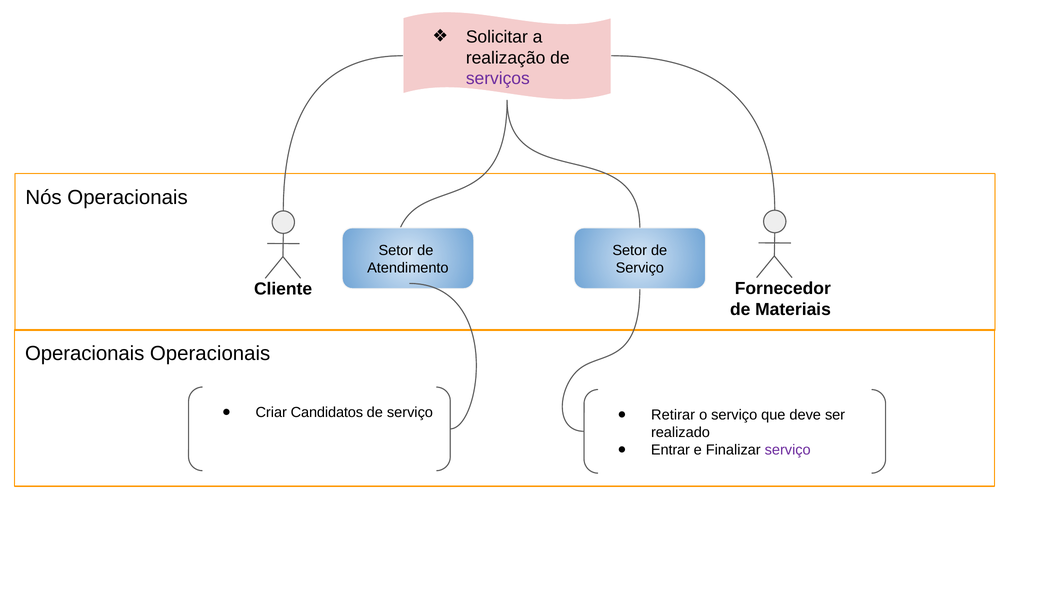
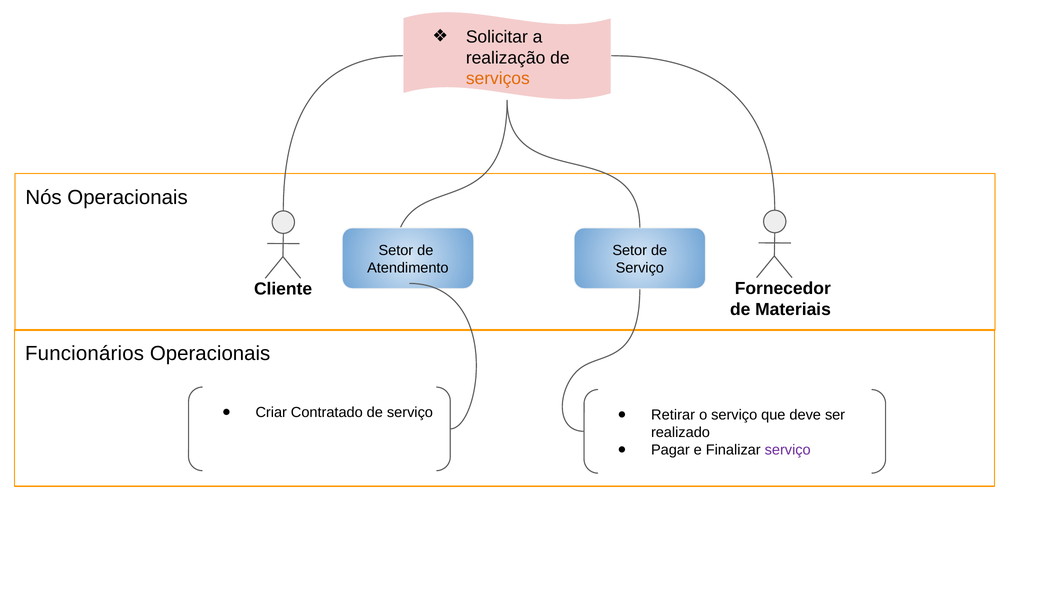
serviços colour: purple -> orange
Operacionais at (85, 354): Operacionais -> Funcionários
Candidatos: Candidatos -> Contratado
Entrar: Entrar -> Pagar
